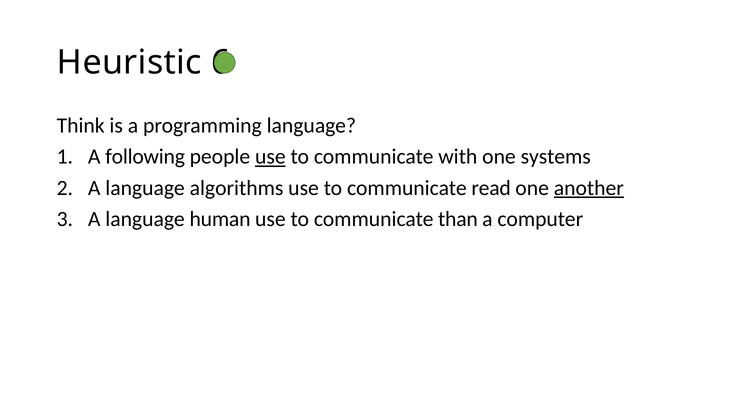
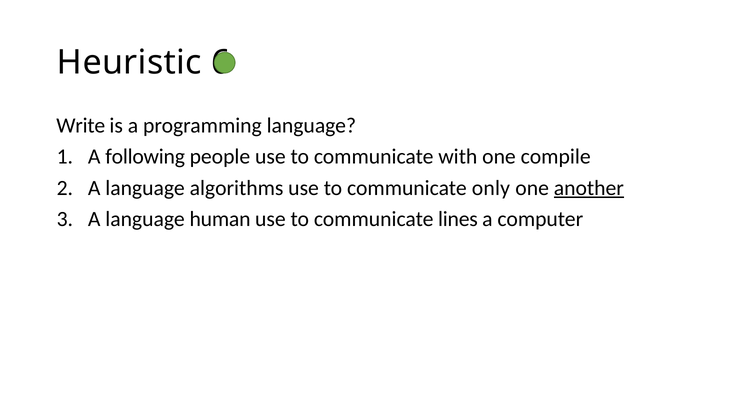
Think: Think -> Write
use at (270, 157) underline: present -> none
systems: systems -> compile
read: read -> only
than: than -> lines
